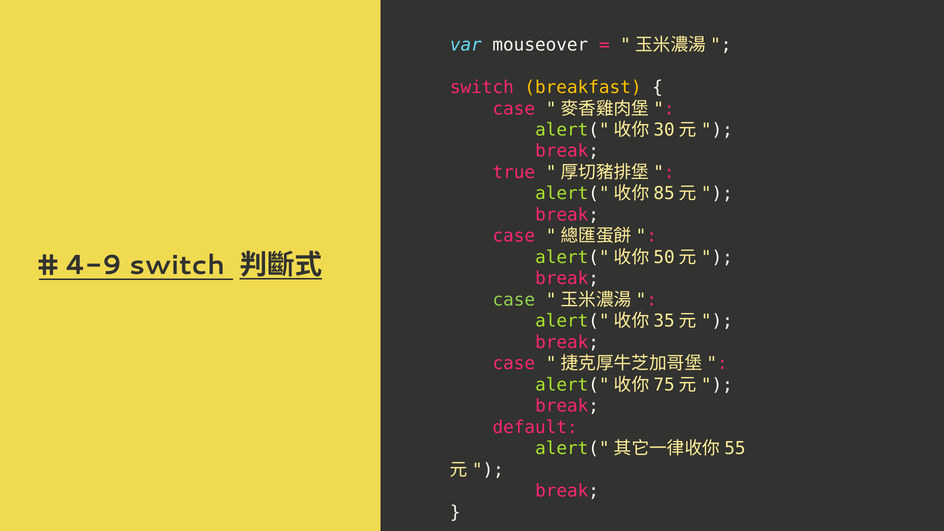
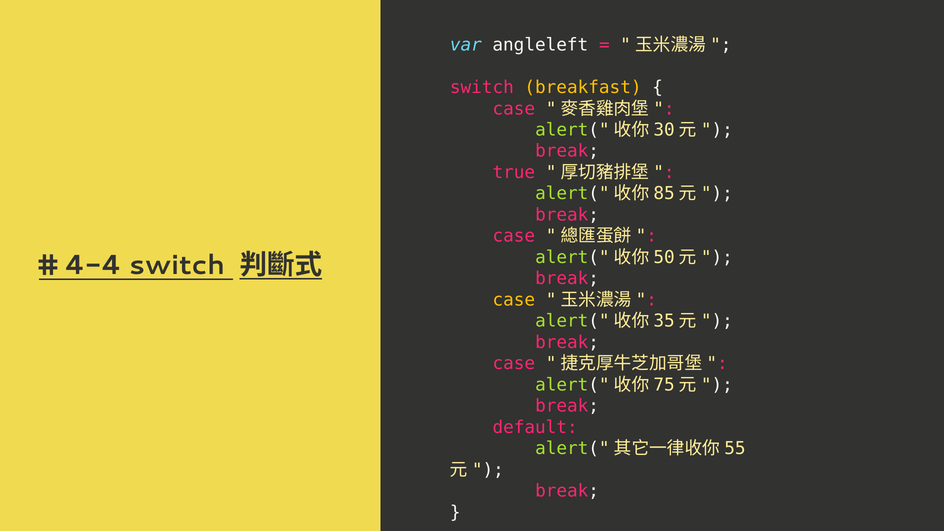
mouseover: mouseover -> angleleft
4-9: 4-9 -> 4-4
case at (514, 300) colour: light green -> yellow
